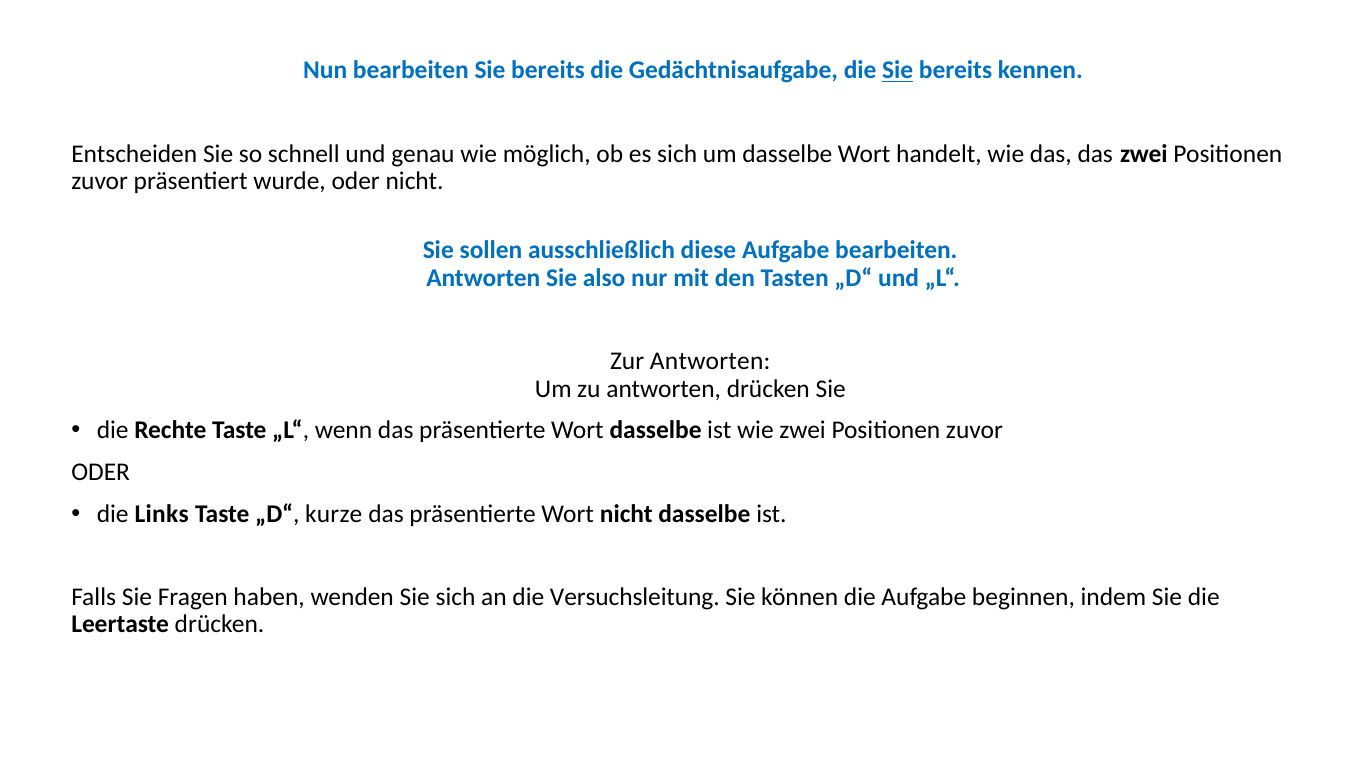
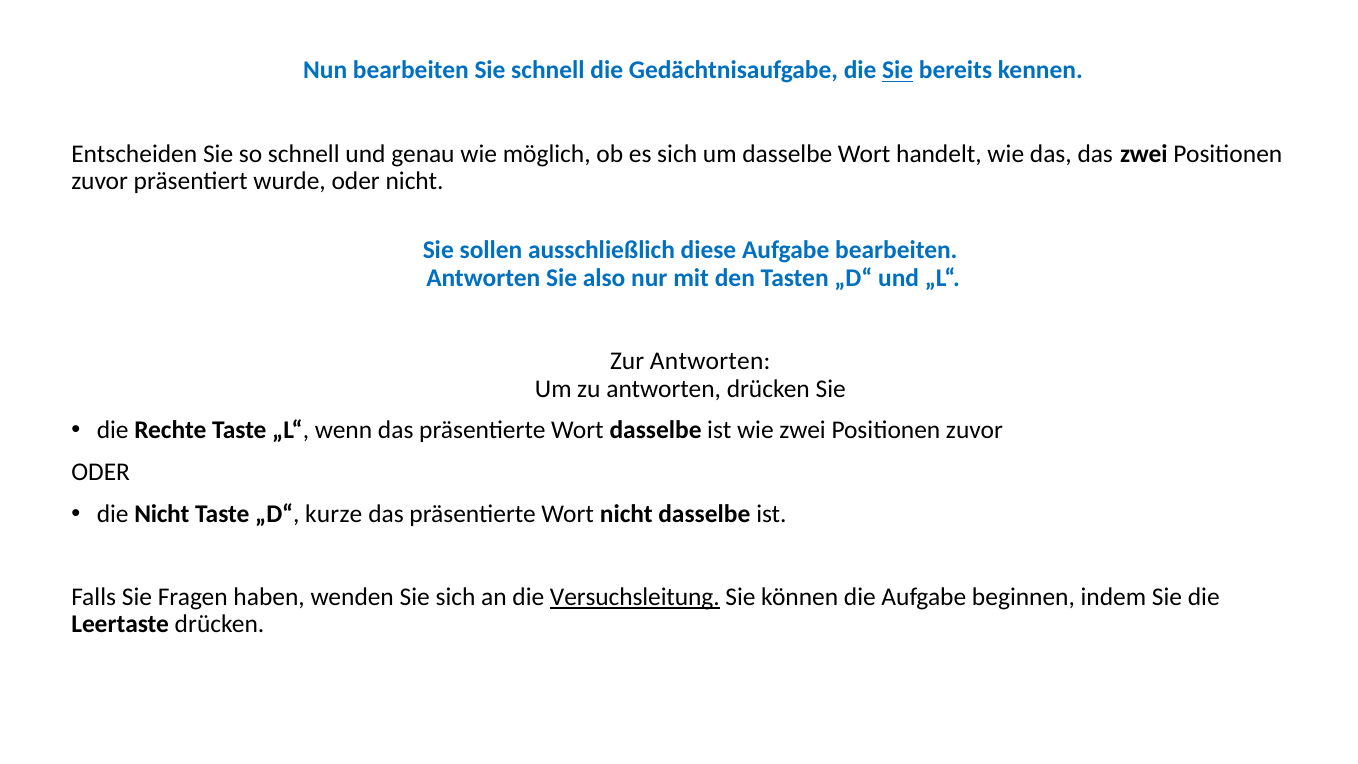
bearbeiten Sie bereits: bereits -> schnell
die Links: Links -> Nicht
Versuchsleitung underline: none -> present
